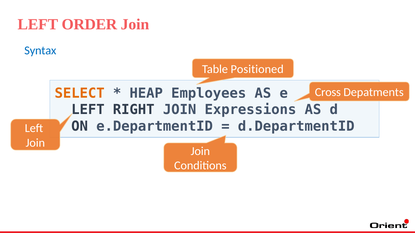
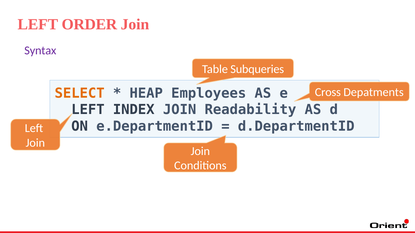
Syntax colour: blue -> purple
Positioned: Positioned -> Subqueries
RIGHT: RIGHT -> INDEX
Expressions: Expressions -> Readability
